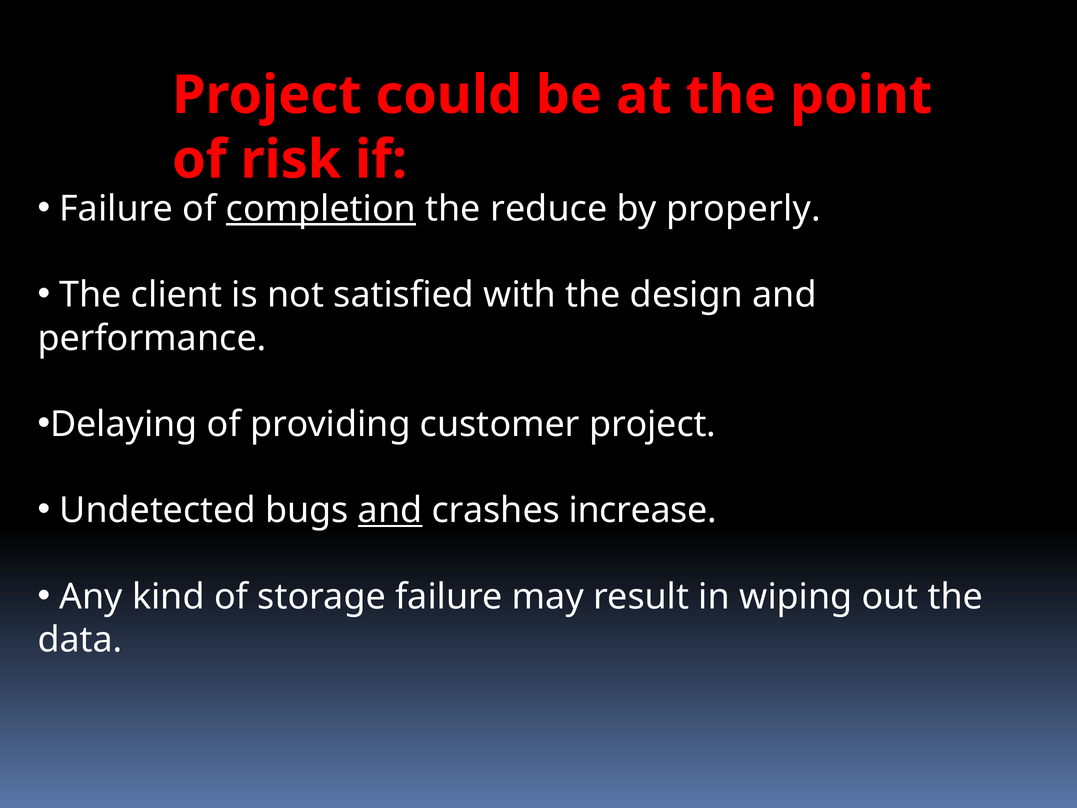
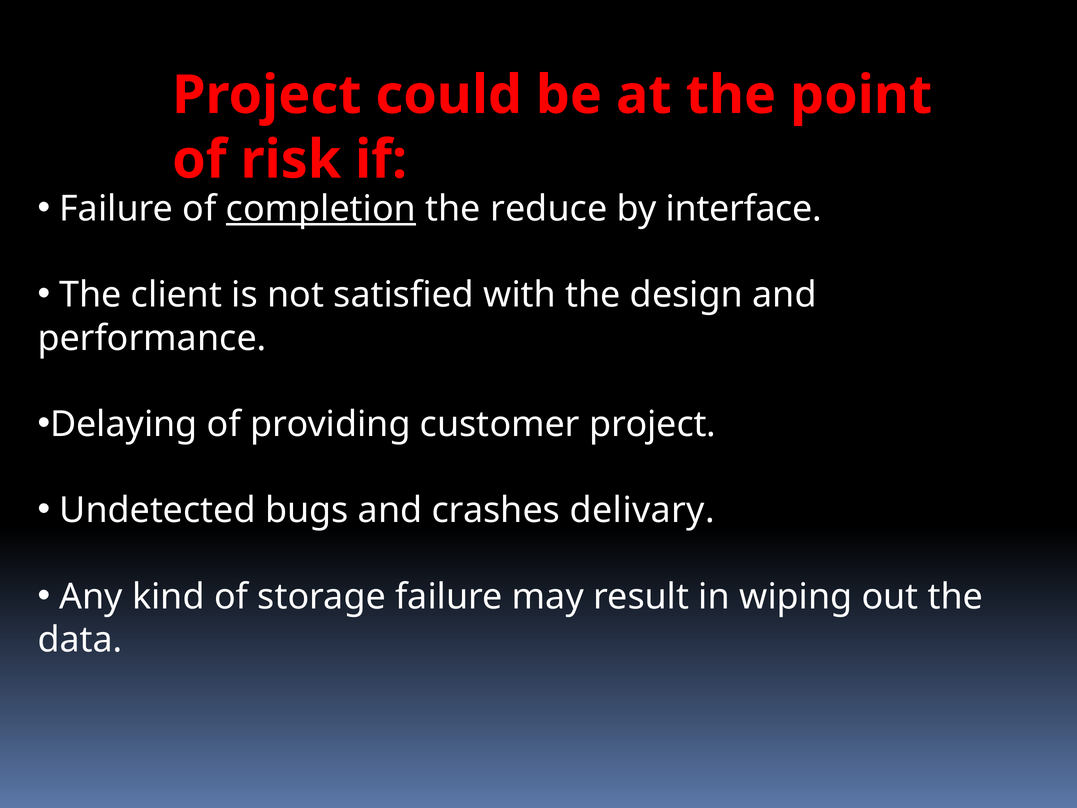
properly: properly -> interface
and at (390, 510) underline: present -> none
increase: increase -> delivary
